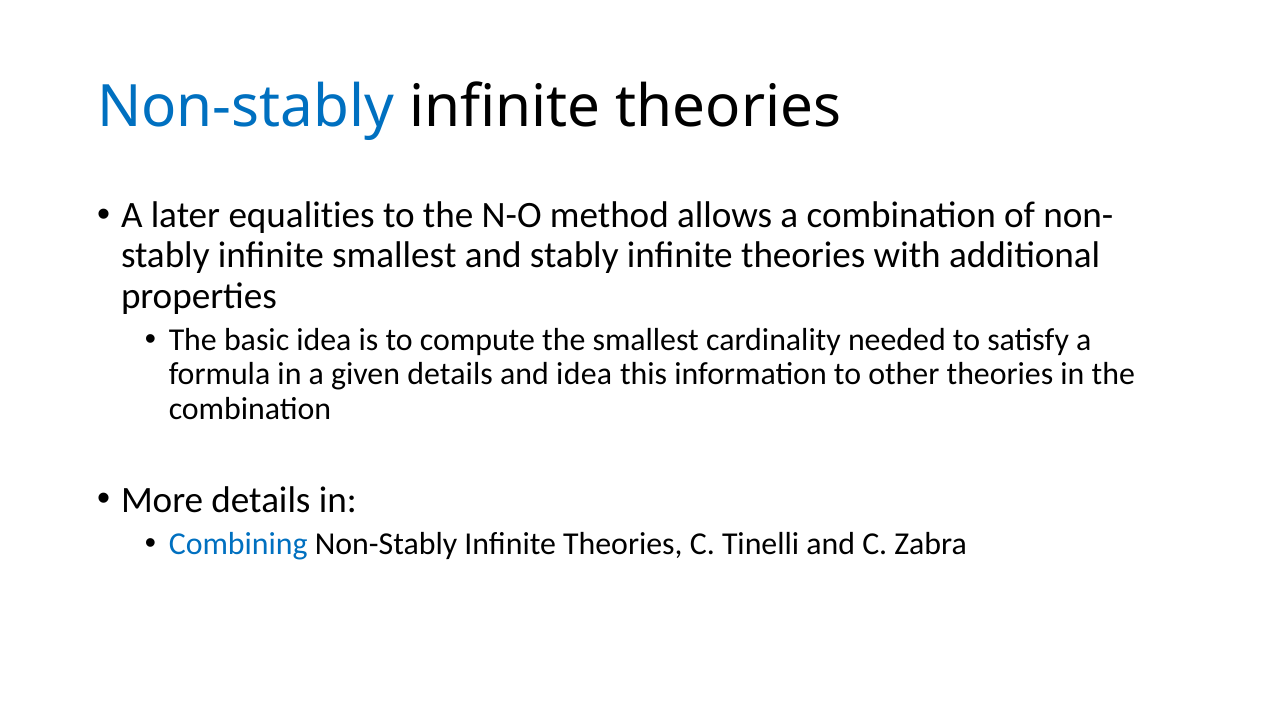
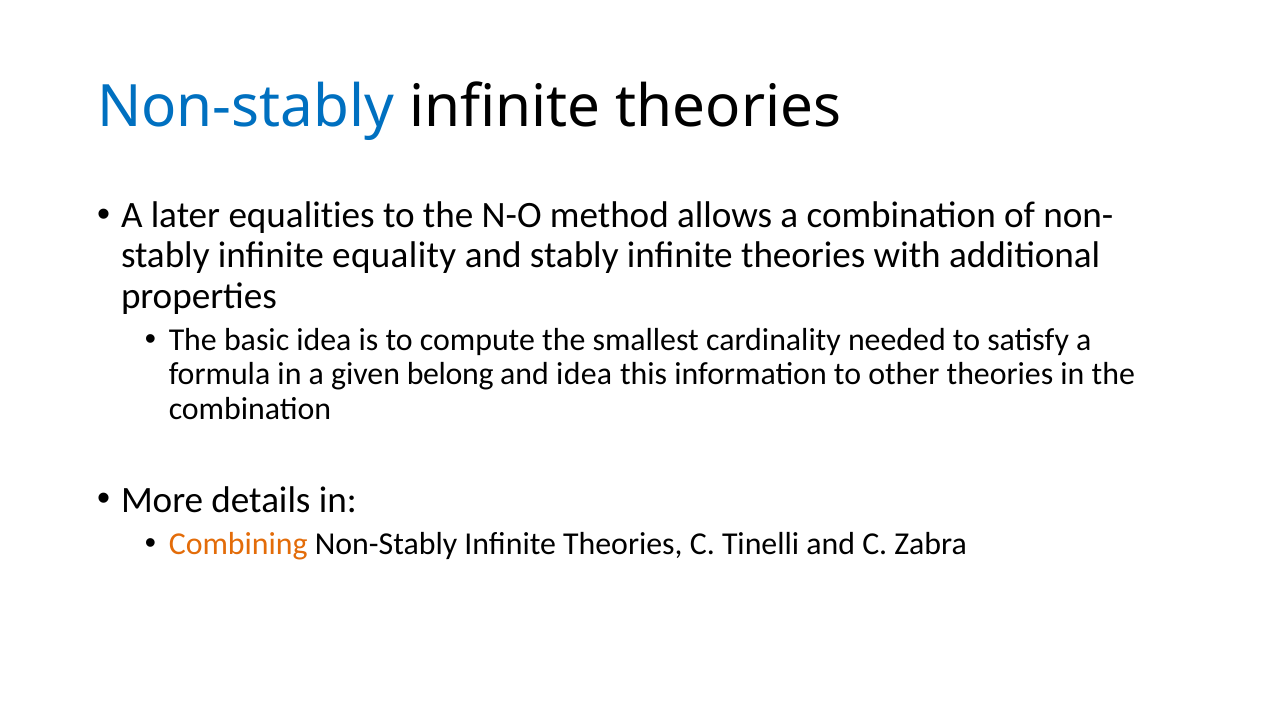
infinite smallest: smallest -> equality
given details: details -> belong
Combining colour: blue -> orange
